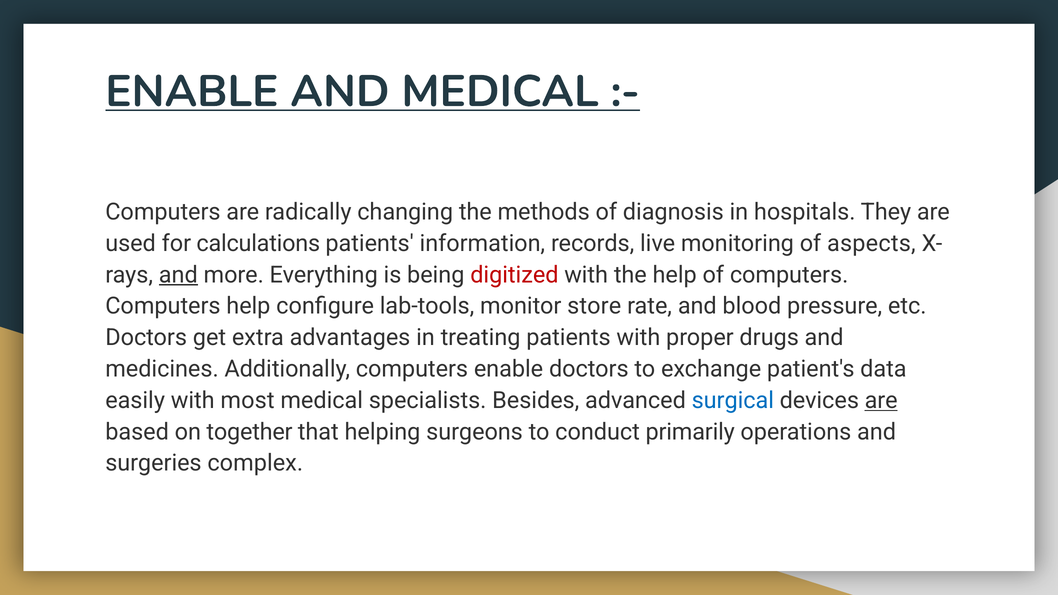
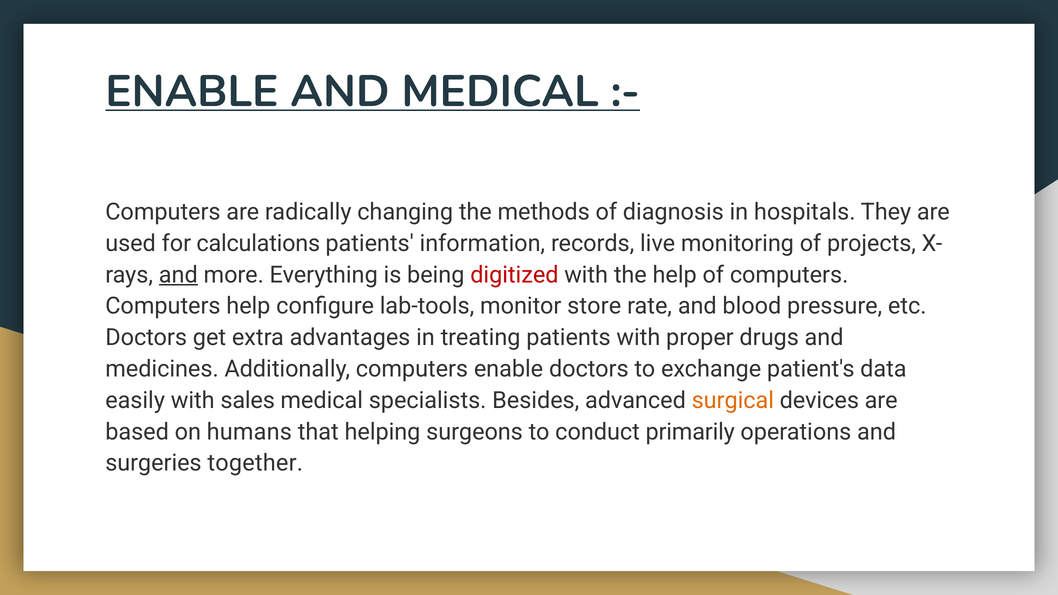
aspects: aspects -> projects
most: most -> sales
surgical colour: blue -> orange
are at (881, 401) underline: present -> none
together: together -> humans
complex: complex -> together
